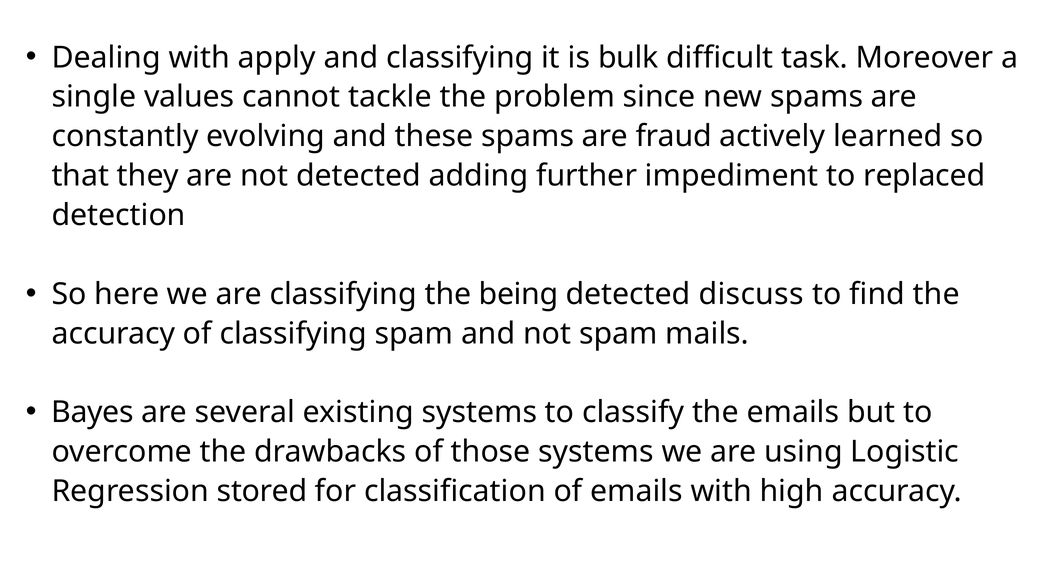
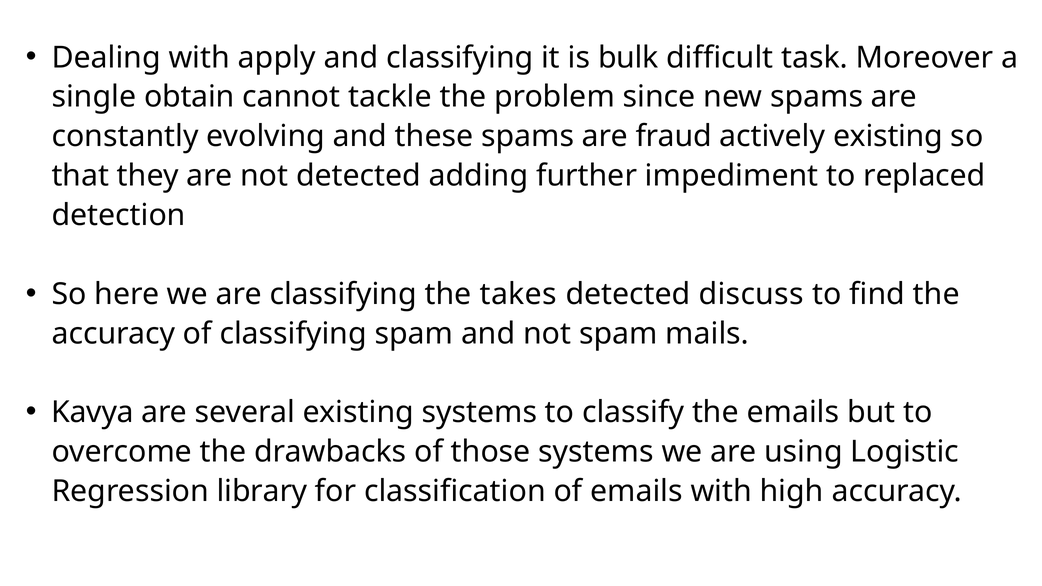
values: values -> obtain
actively learned: learned -> existing
being: being -> takes
Bayes: Bayes -> Kavya
stored: stored -> library
